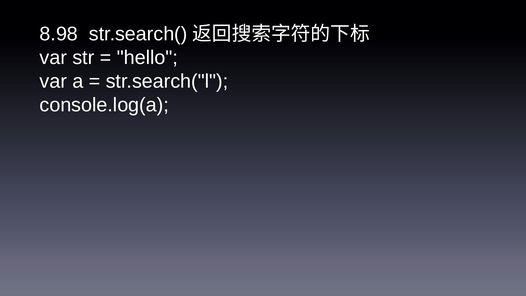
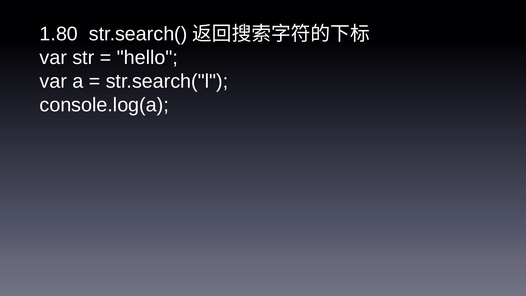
8.98: 8.98 -> 1.80
